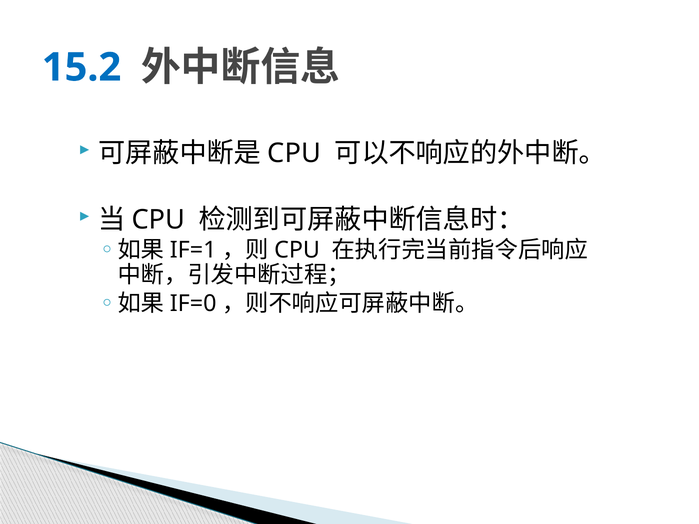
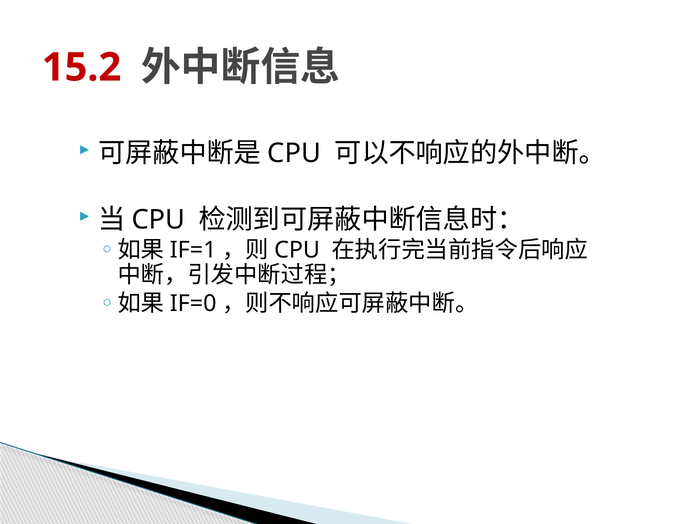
15.2 colour: blue -> red
